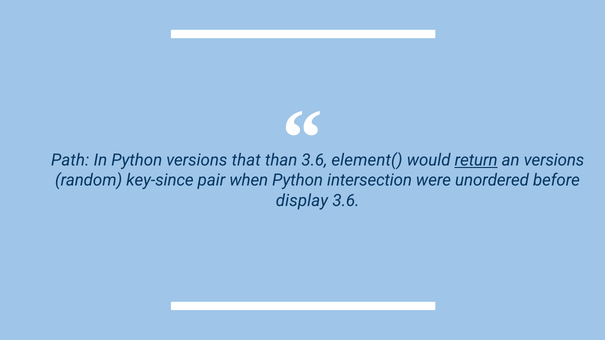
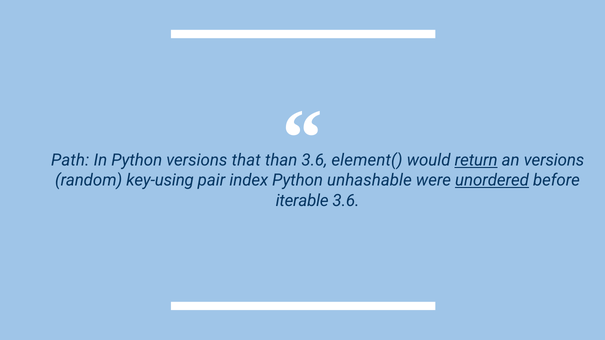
key-since: key-since -> key-using
when: when -> index
intersection: intersection -> unhashable
unordered underline: none -> present
display: display -> iterable
